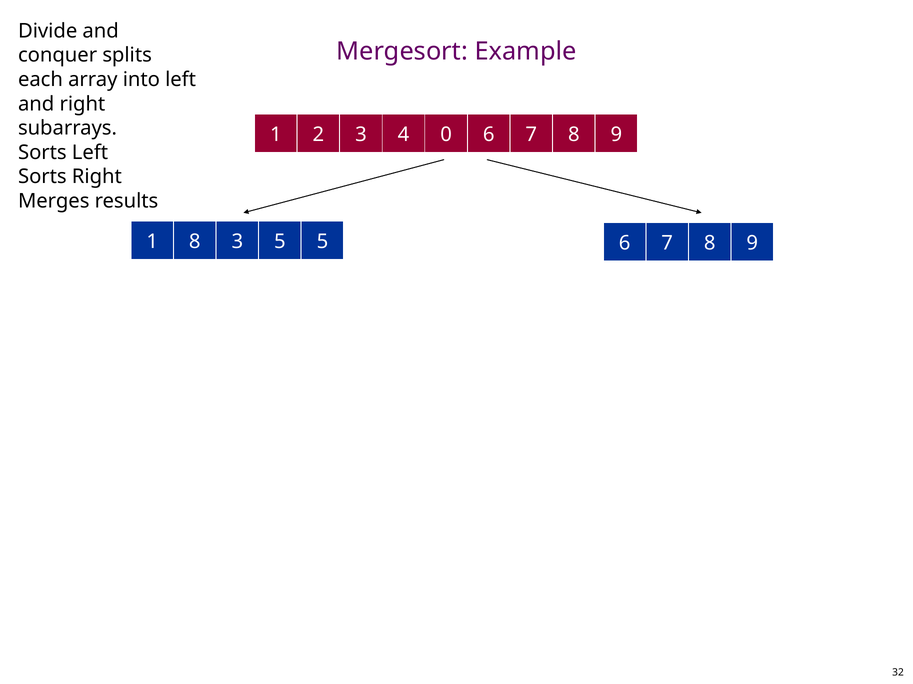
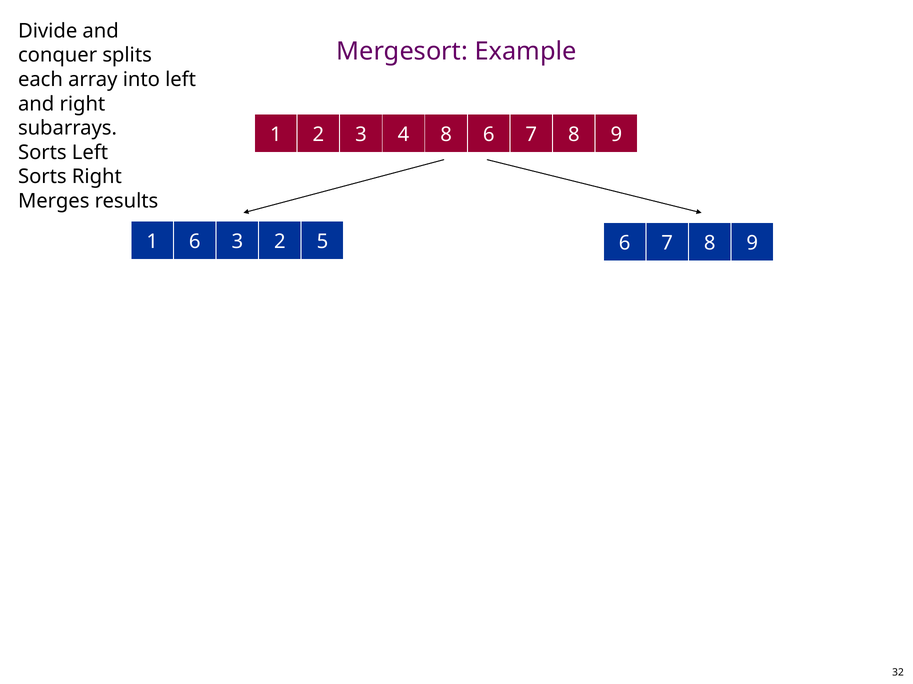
4 0: 0 -> 8
8 at (195, 242): 8 -> 6
3 5: 5 -> 2
